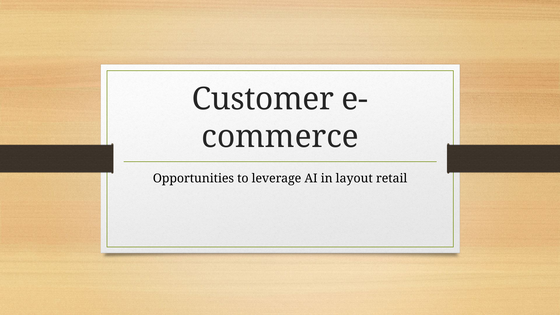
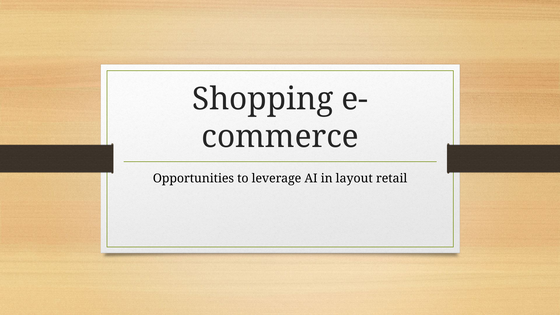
Customer: Customer -> Shopping
